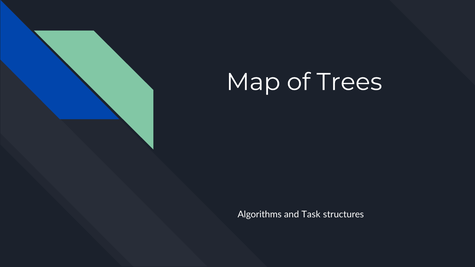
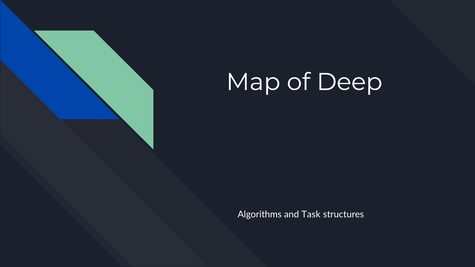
Trees: Trees -> Deep
